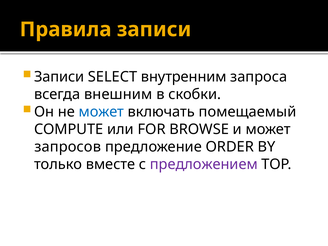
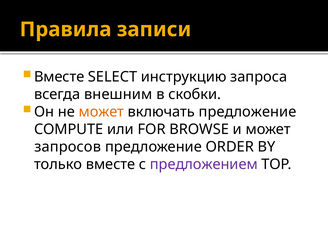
Записи at (59, 77): Записи -> Вместе
внутренним: внутренним -> инструкцию
может at (101, 112) colour: blue -> orange
включать помещаемый: помещаемый -> предложение
